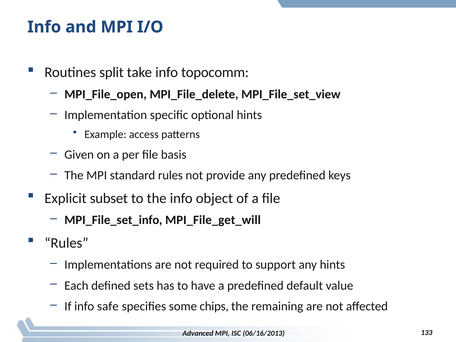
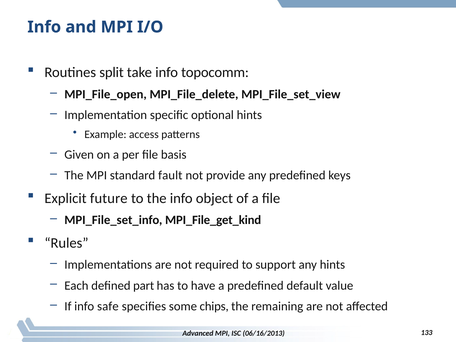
standard rules: rules -> fault
subset: subset -> future
MPI_File_get_will: MPI_File_get_will -> MPI_File_get_kind
sets: sets -> part
